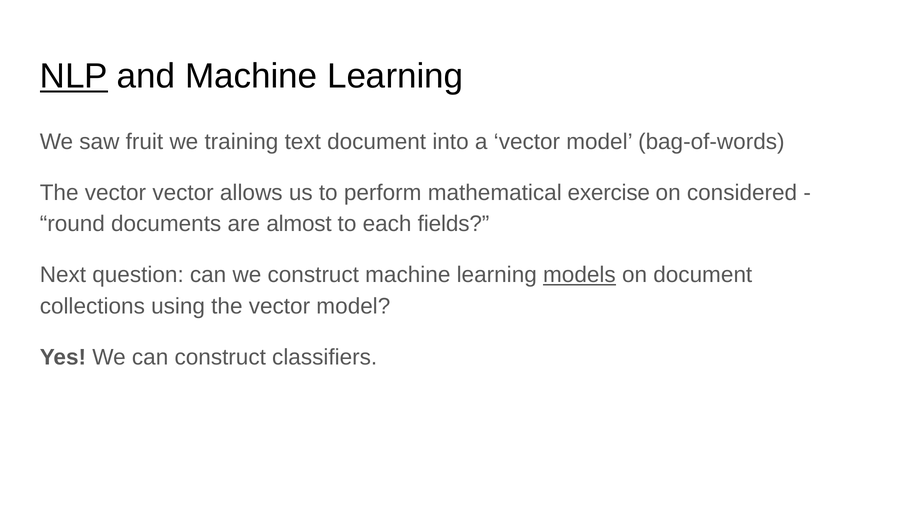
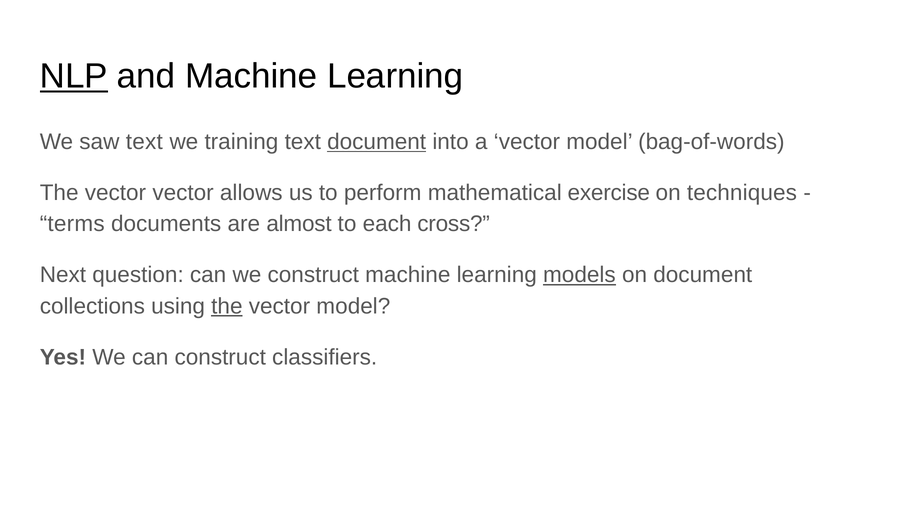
saw fruit: fruit -> text
document at (377, 142) underline: none -> present
considered: considered -> techniques
round: round -> terms
fields: fields -> cross
the at (227, 306) underline: none -> present
